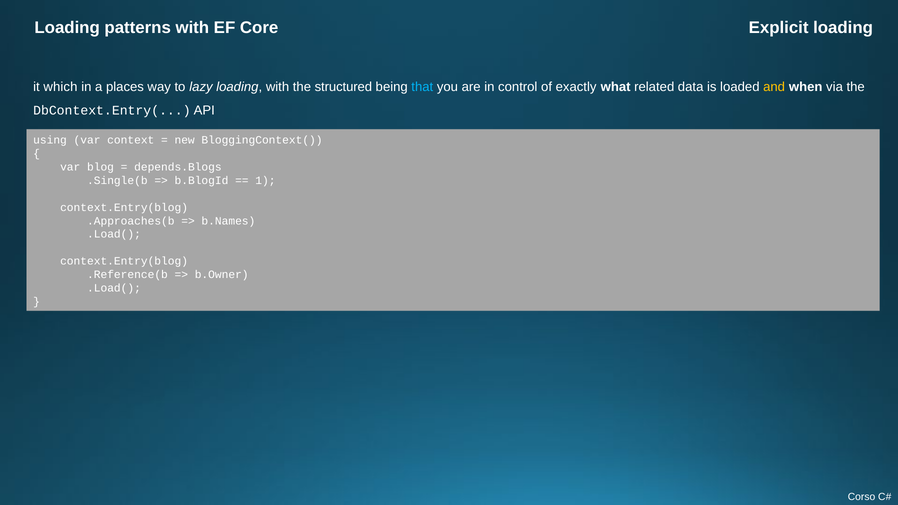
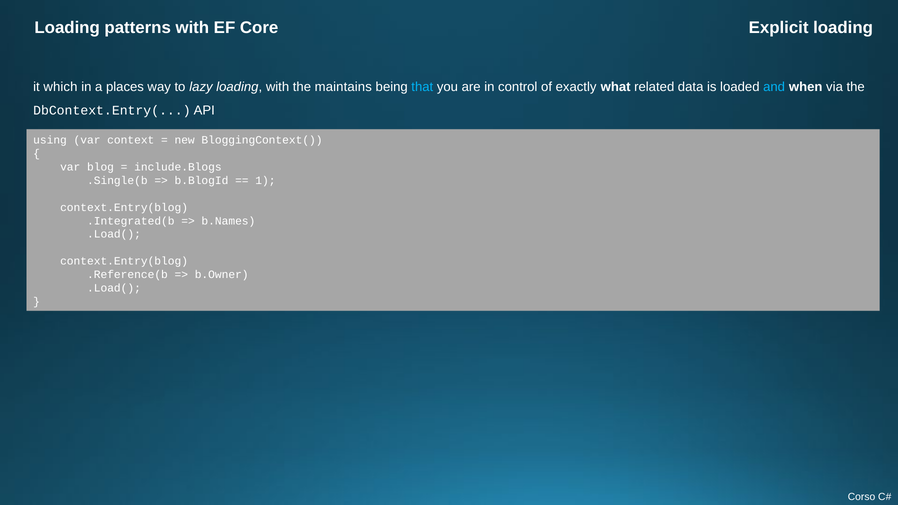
structured: structured -> maintains
and colour: yellow -> light blue
depends.Blogs: depends.Blogs -> include.Blogs
.Approaches(b: .Approaches(b -> .Integrated(b
